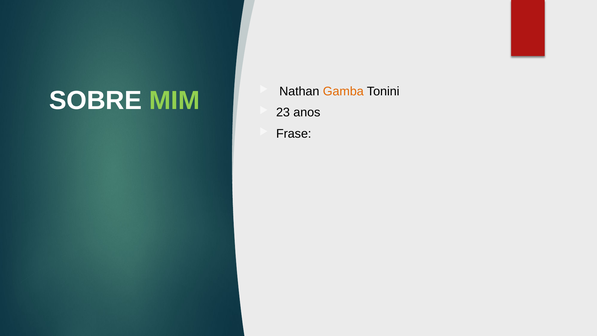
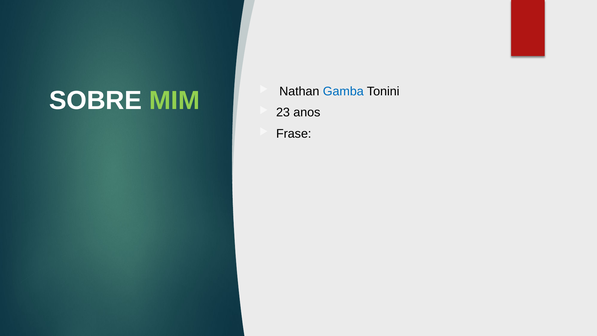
Gamba colour: orange -> blue
